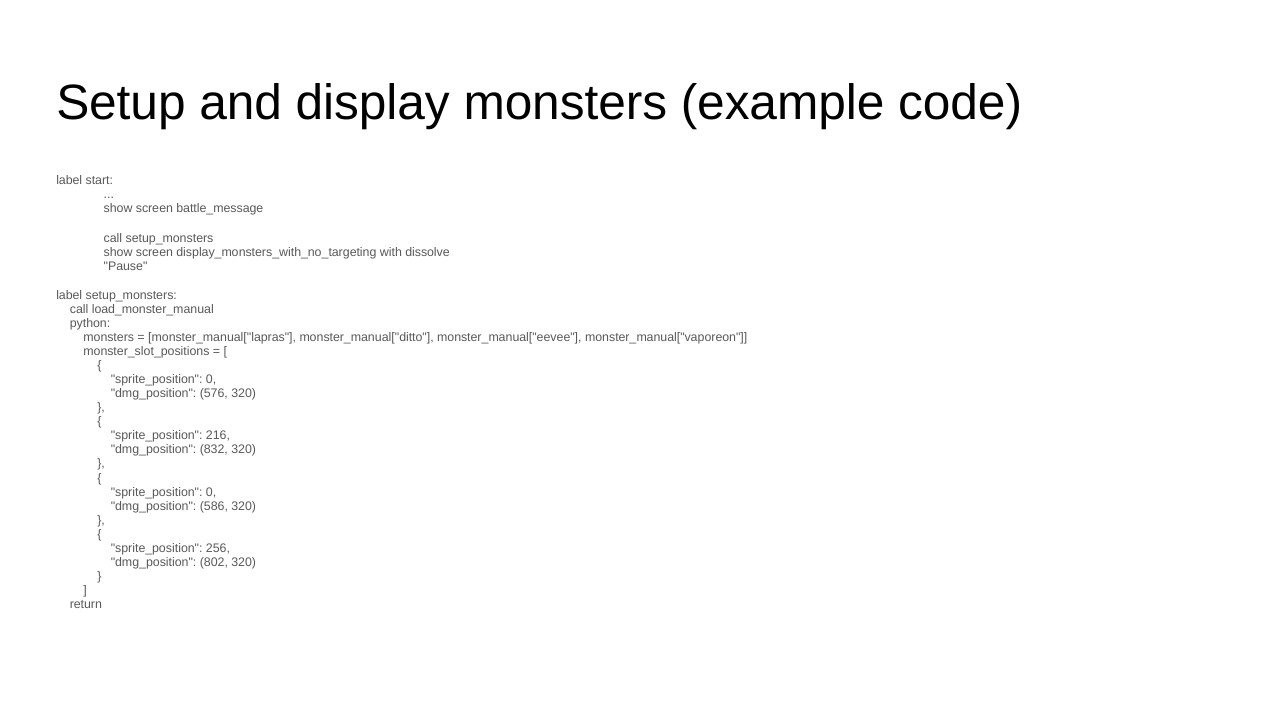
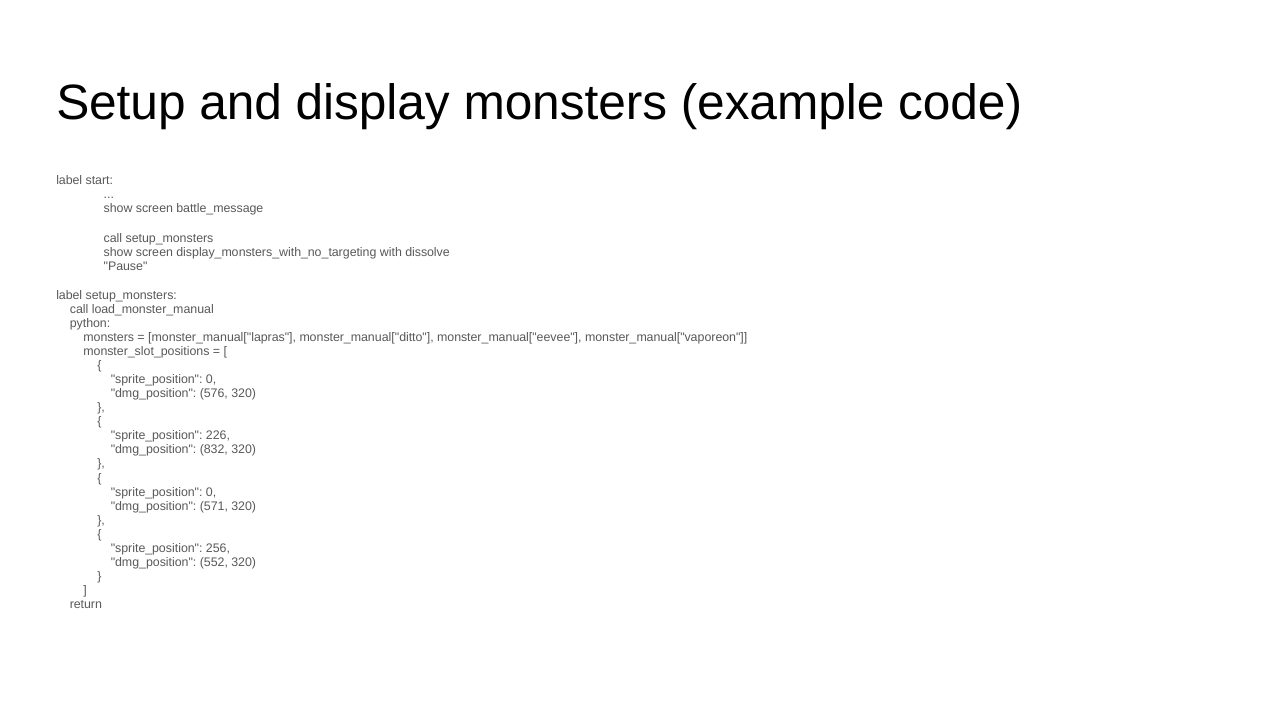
216: 216 -> 226
586: 586 -> 571
802: 802 -> 552
